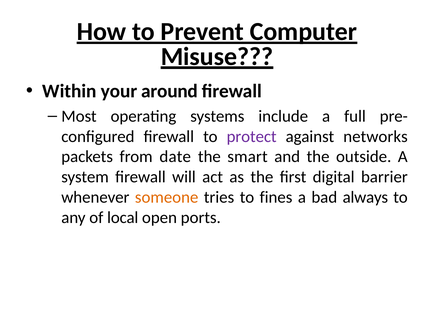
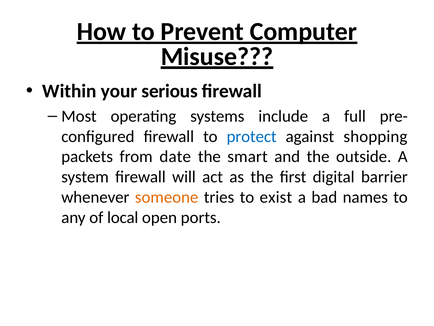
around: around -> serious
protect colour: purple -> blue
networks: networks -> shopping
fines: fines -> exist
always: always -> names
